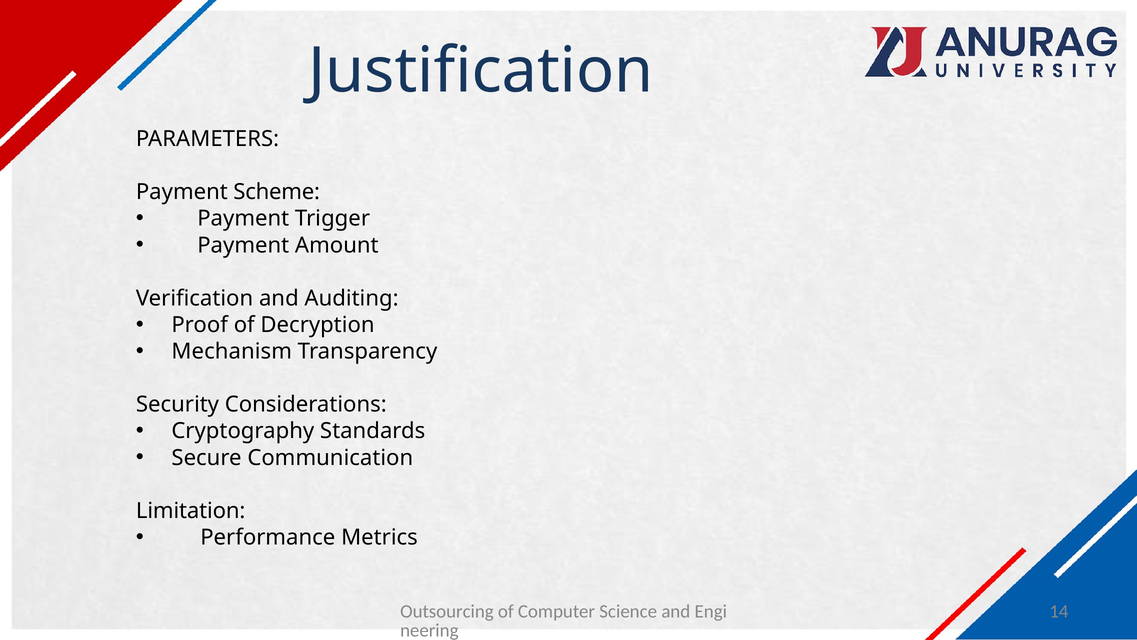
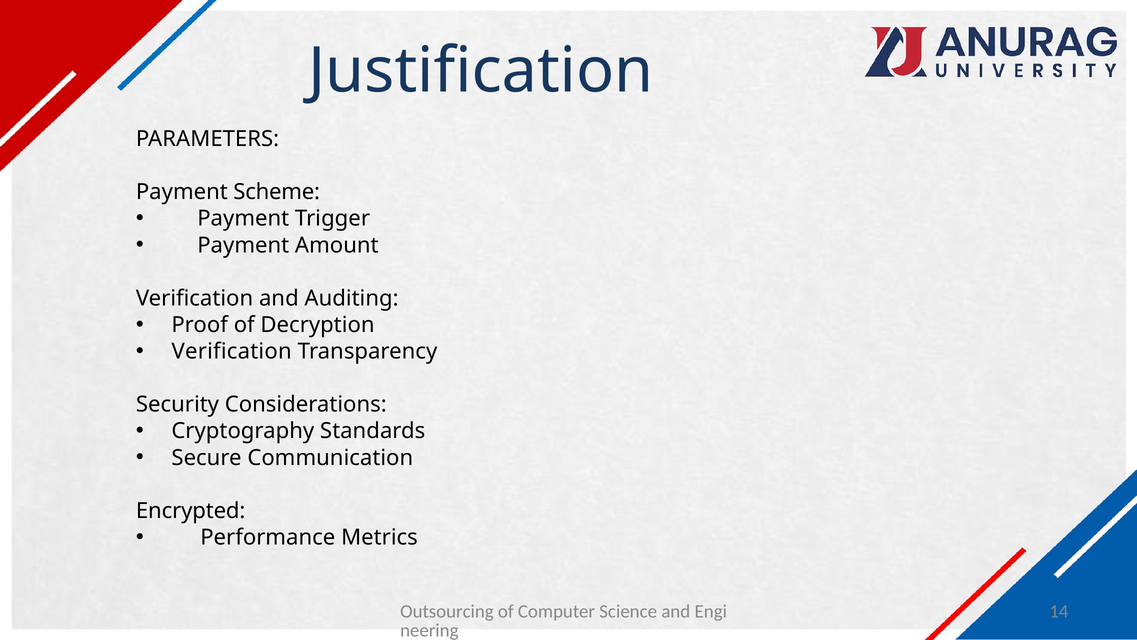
Mechanism at (232, 351): Mechanism -> Verification
Limitation: Limitation -> Encrypted
